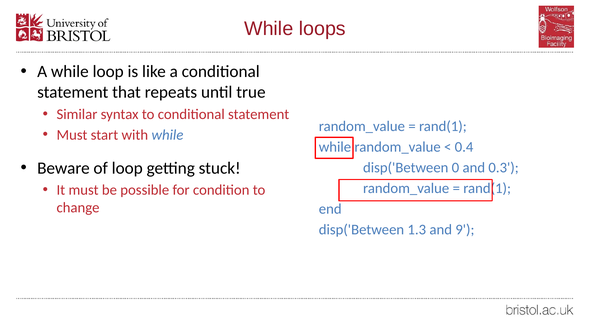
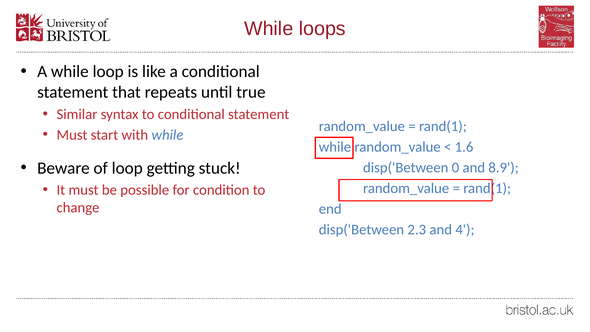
0.4: 0.4 -> 1.6
0.3: 0.3 -> 8.9
1.3: 1.3 -> 2.3
9: 9 -> 4
